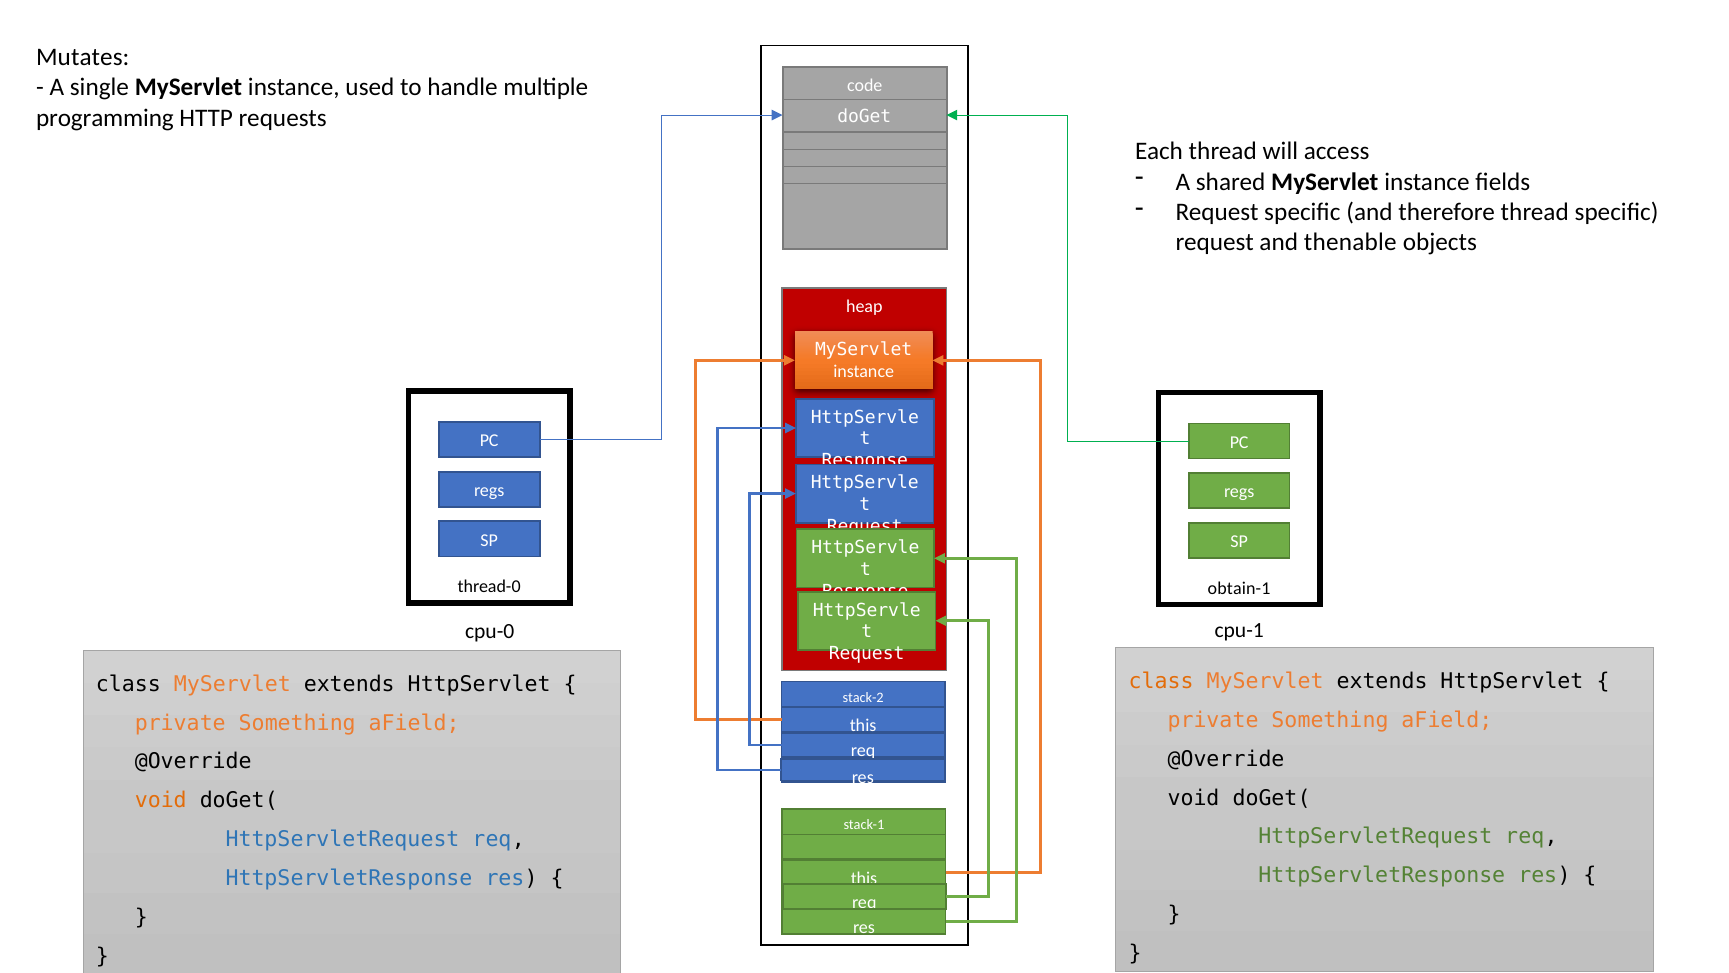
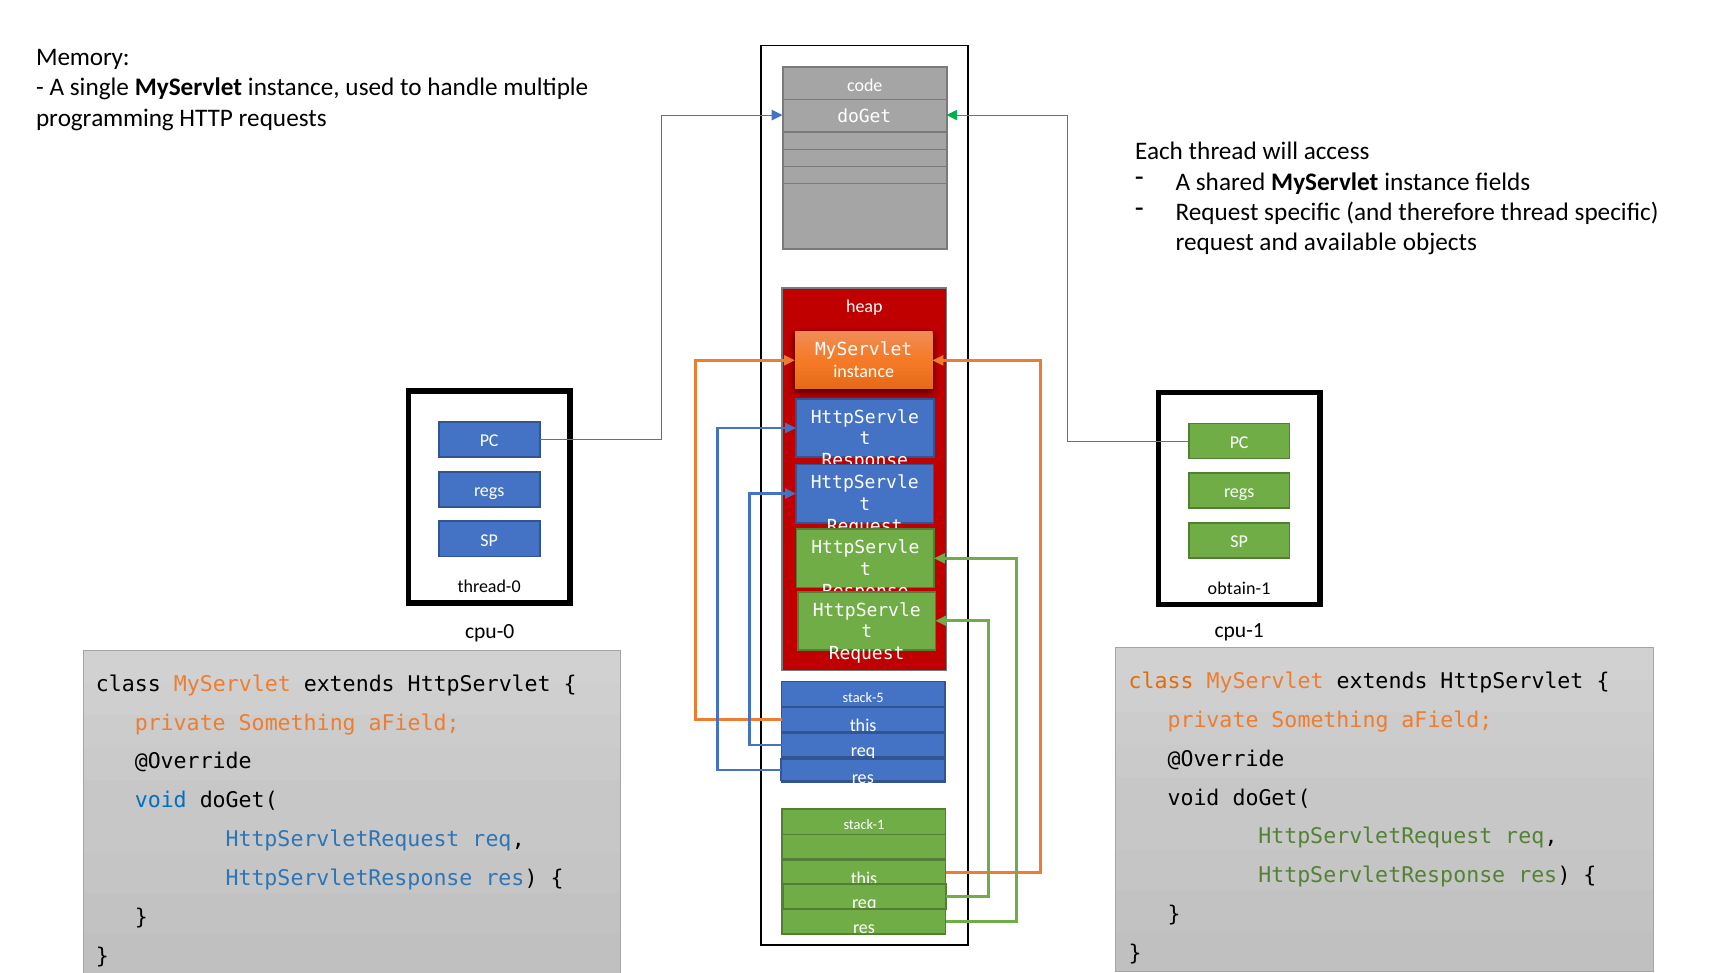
Mutates: Mutates -> Memory
thenable: thenable -> available
stack-2: stack-2 -> stack-5
void at (161, 800) colour: orange -> blue
